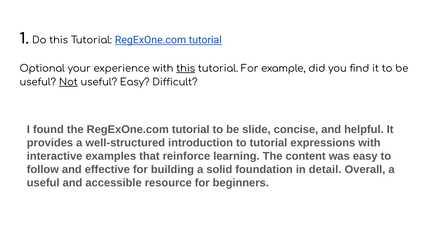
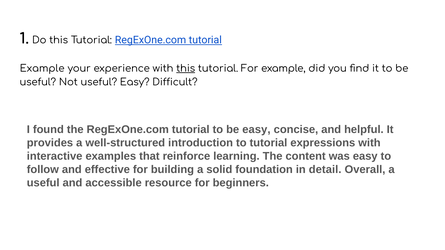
Optional at (42, 69): Optional -> Example
Not underline: present -> none
be slide: slide -> easy
